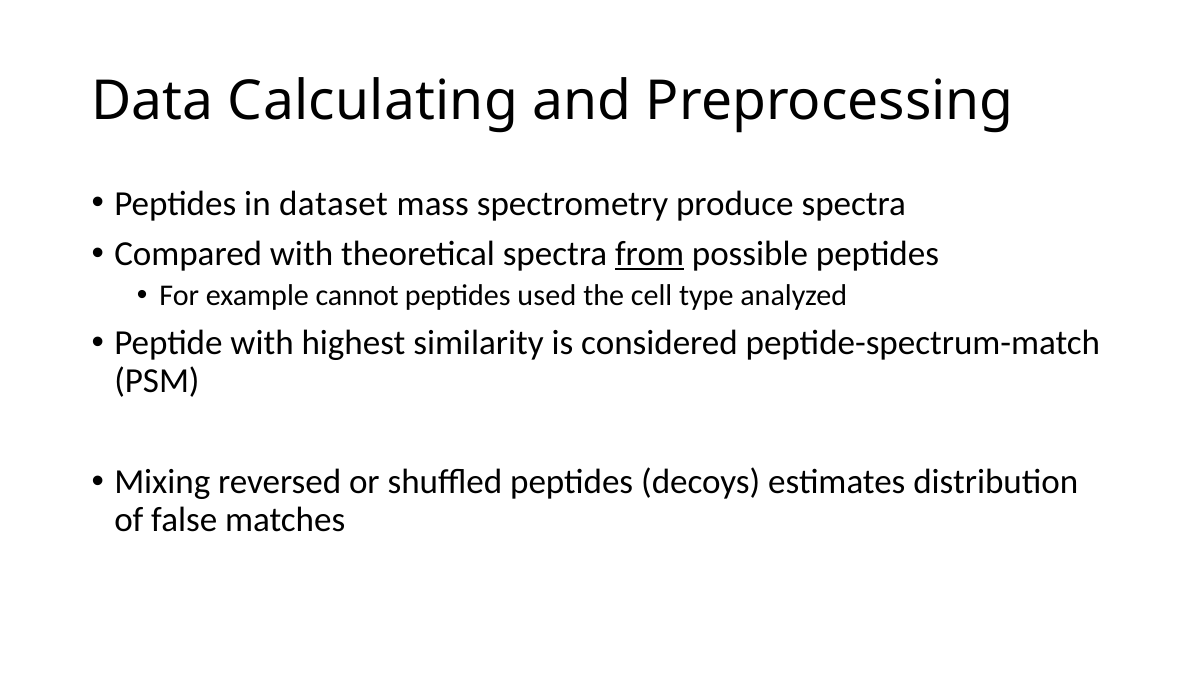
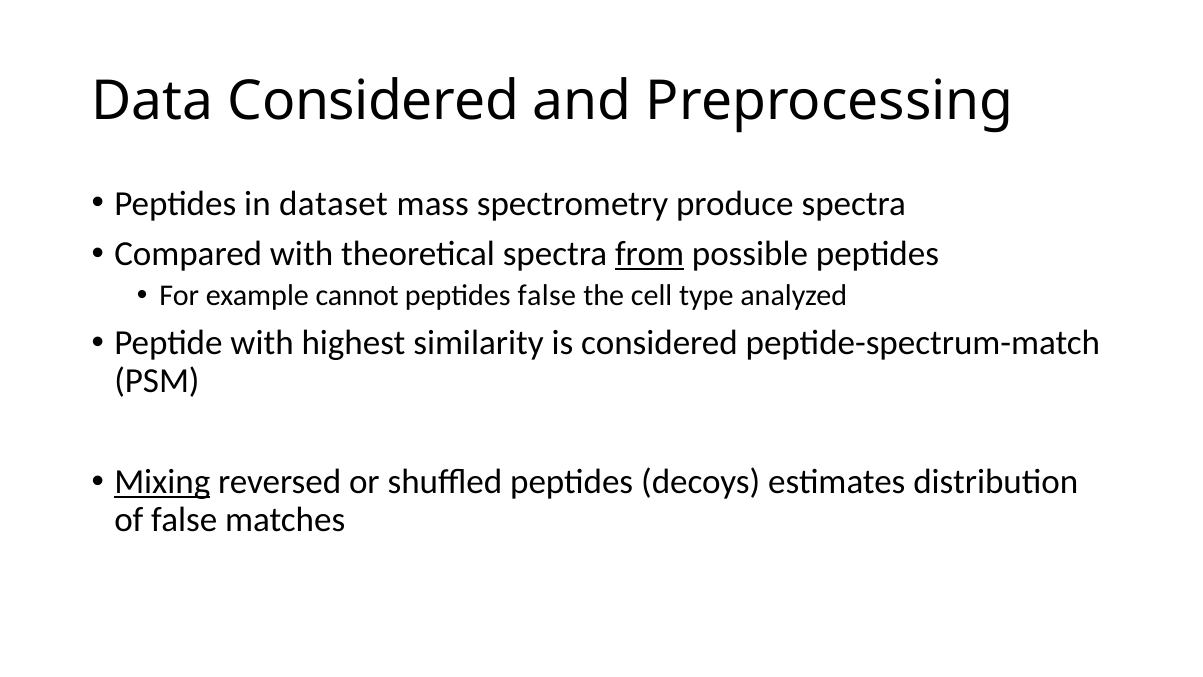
Data Calculating: Calculating -> Considered
peptides used: used -> false
Mixing underline: none -> present
